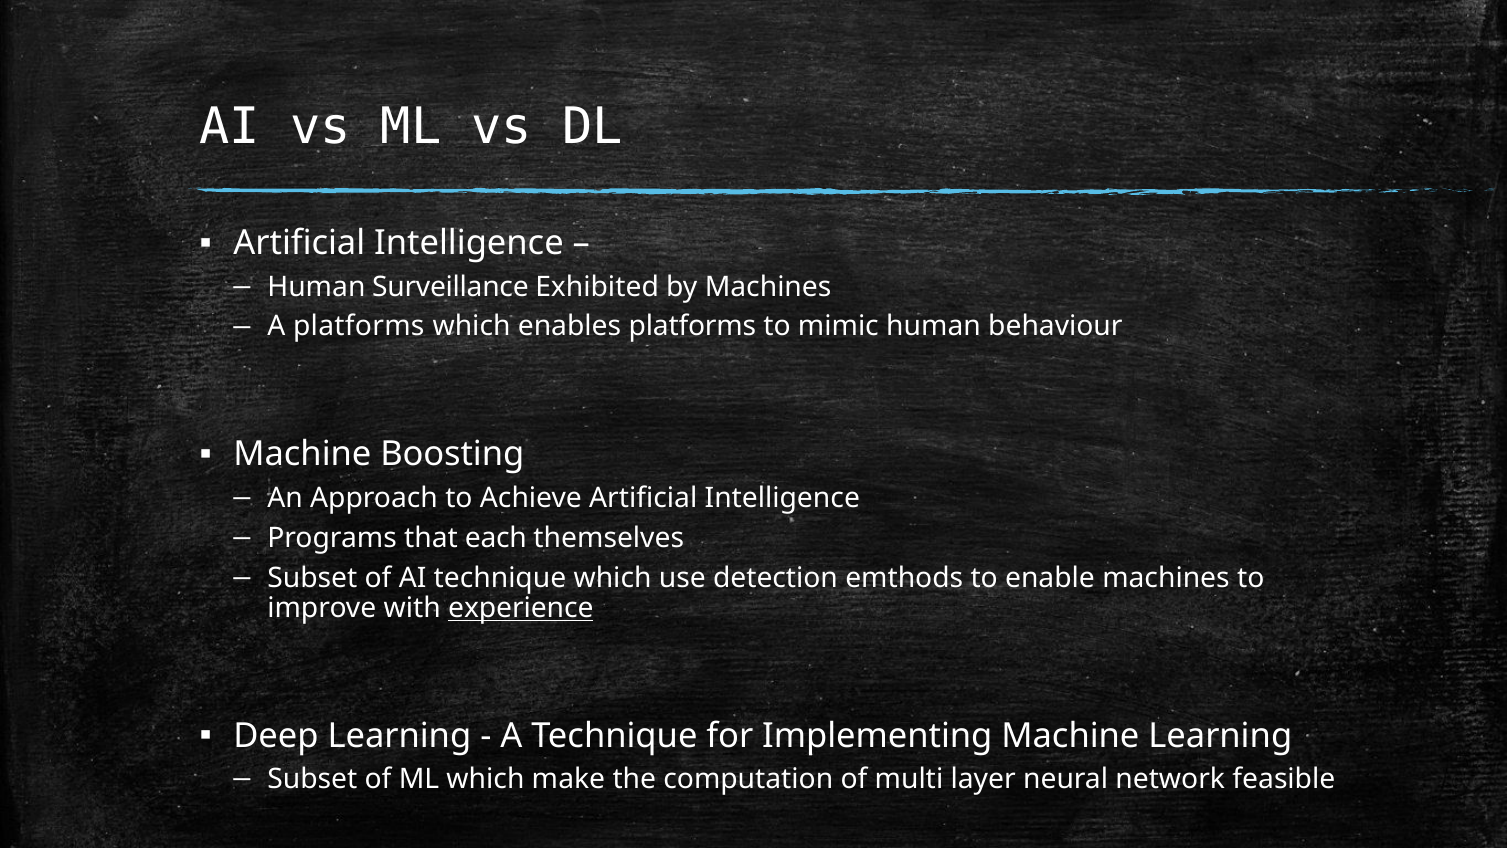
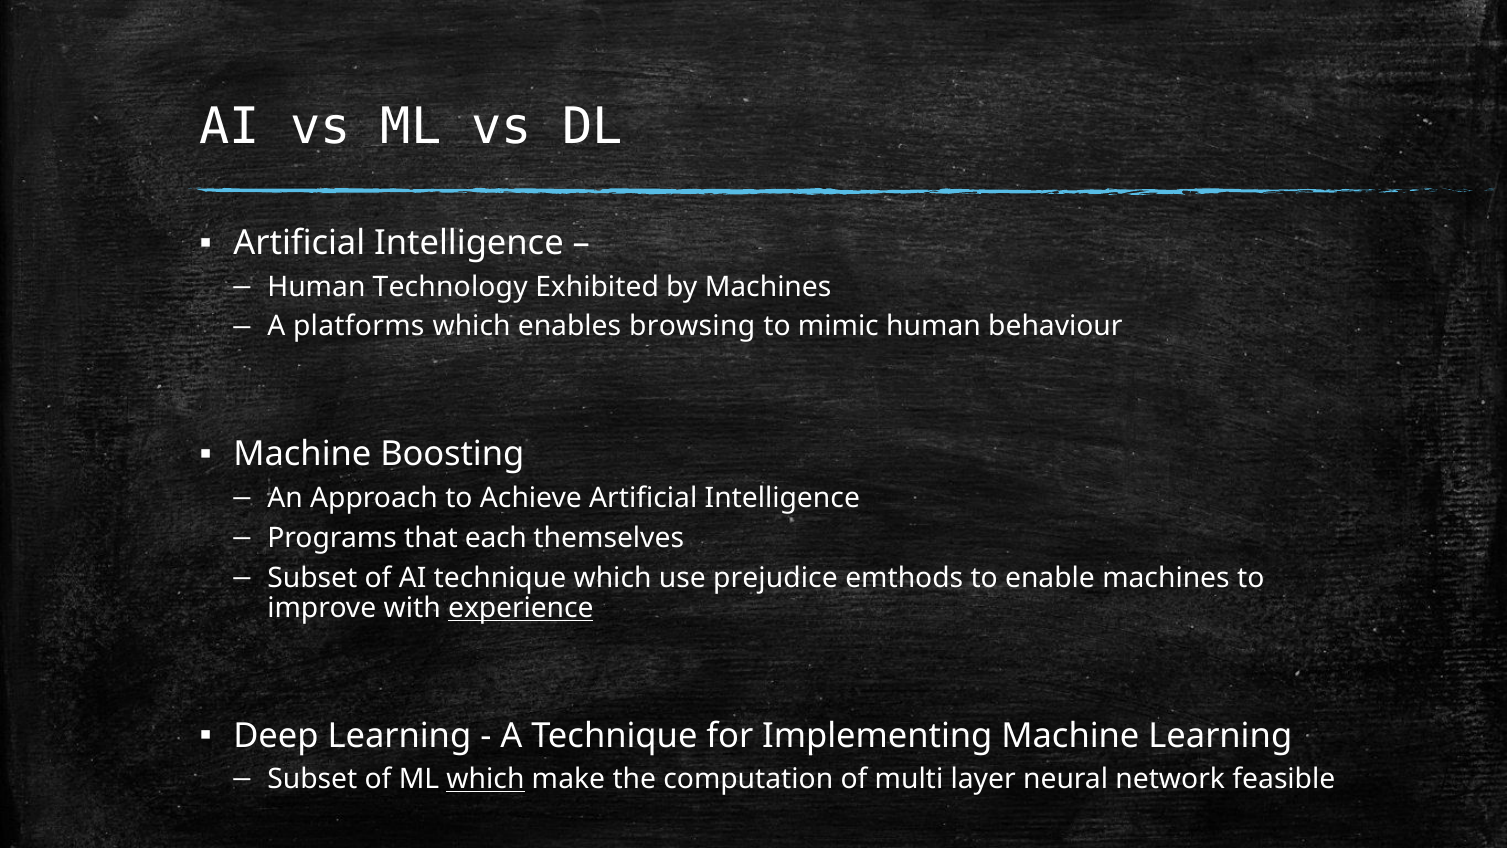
Surveillance: Surveillance -> Technology
enables platforms: platforms -> browsing
detection: detection -> prejudice
which at (485, 779) underline: none -> present
